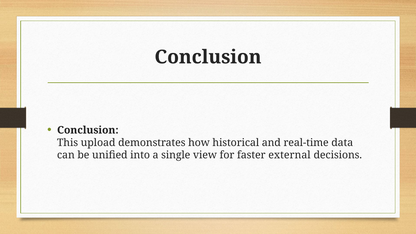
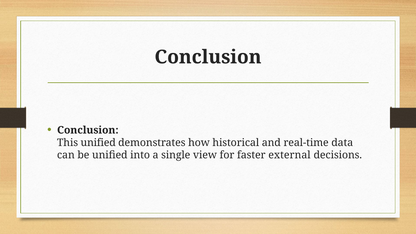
This upload: upload -> unified
